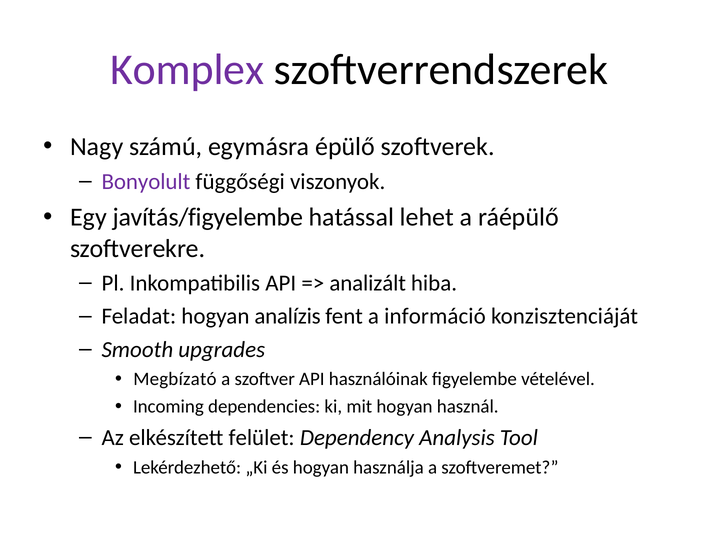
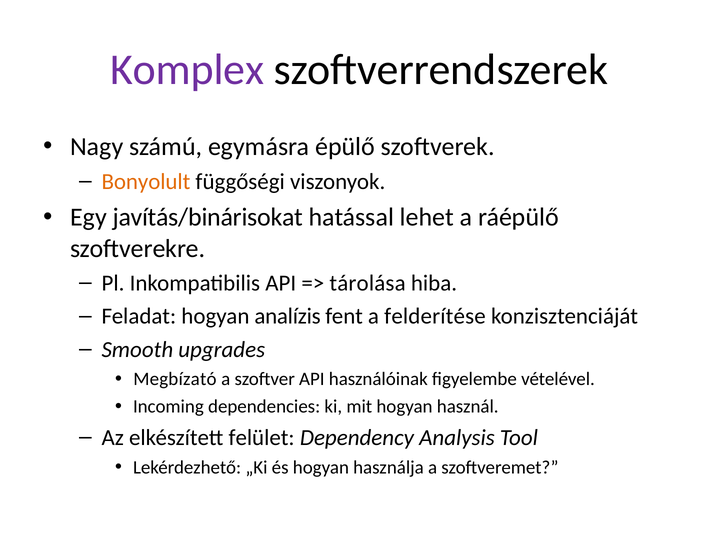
Bonyolult colour: purple -> orange
javítás/figyelembe: javítás/figyelembe -> javítás/binárisokat
analizált: analizált -> tárolása
információ: információ -> felderítése
